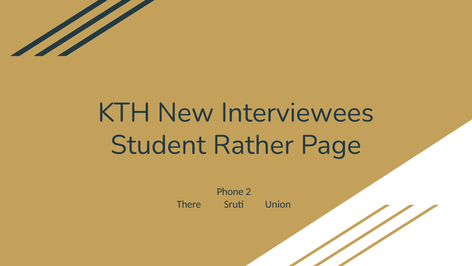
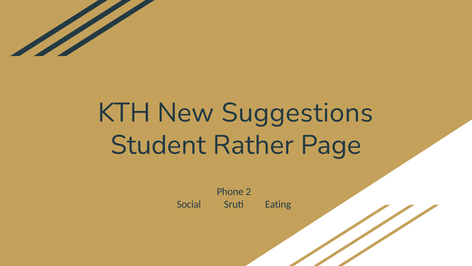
Interviewees: Interviewees -> Suggestions
There: There -> Social
Union: Union -> Eating
